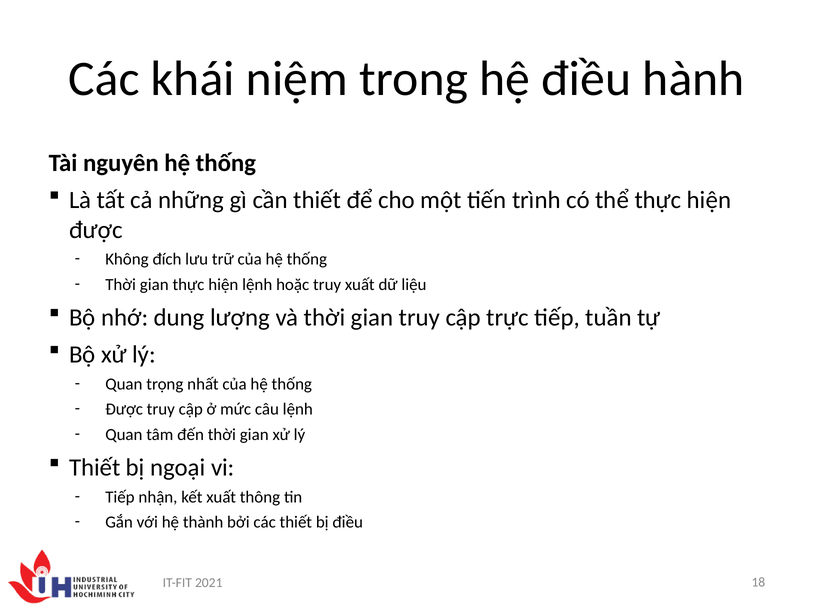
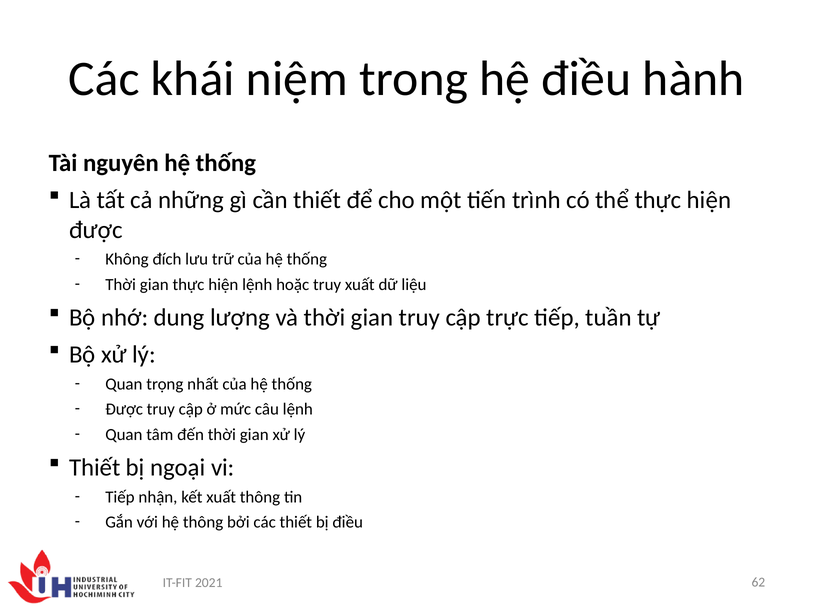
hệ thành: thành -> thông
18: 18 -> 62
